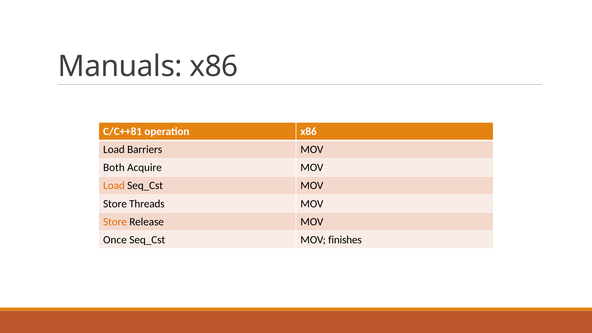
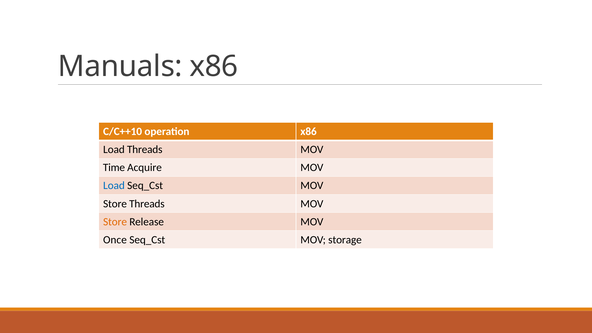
C/C++81: C/C++81 -> C/C++10
Load Barriers: Barriers -> Threads
Both: Both -> Time
Load at (114, 186) colour: orange -> blue
finishes: finishes -> storage
